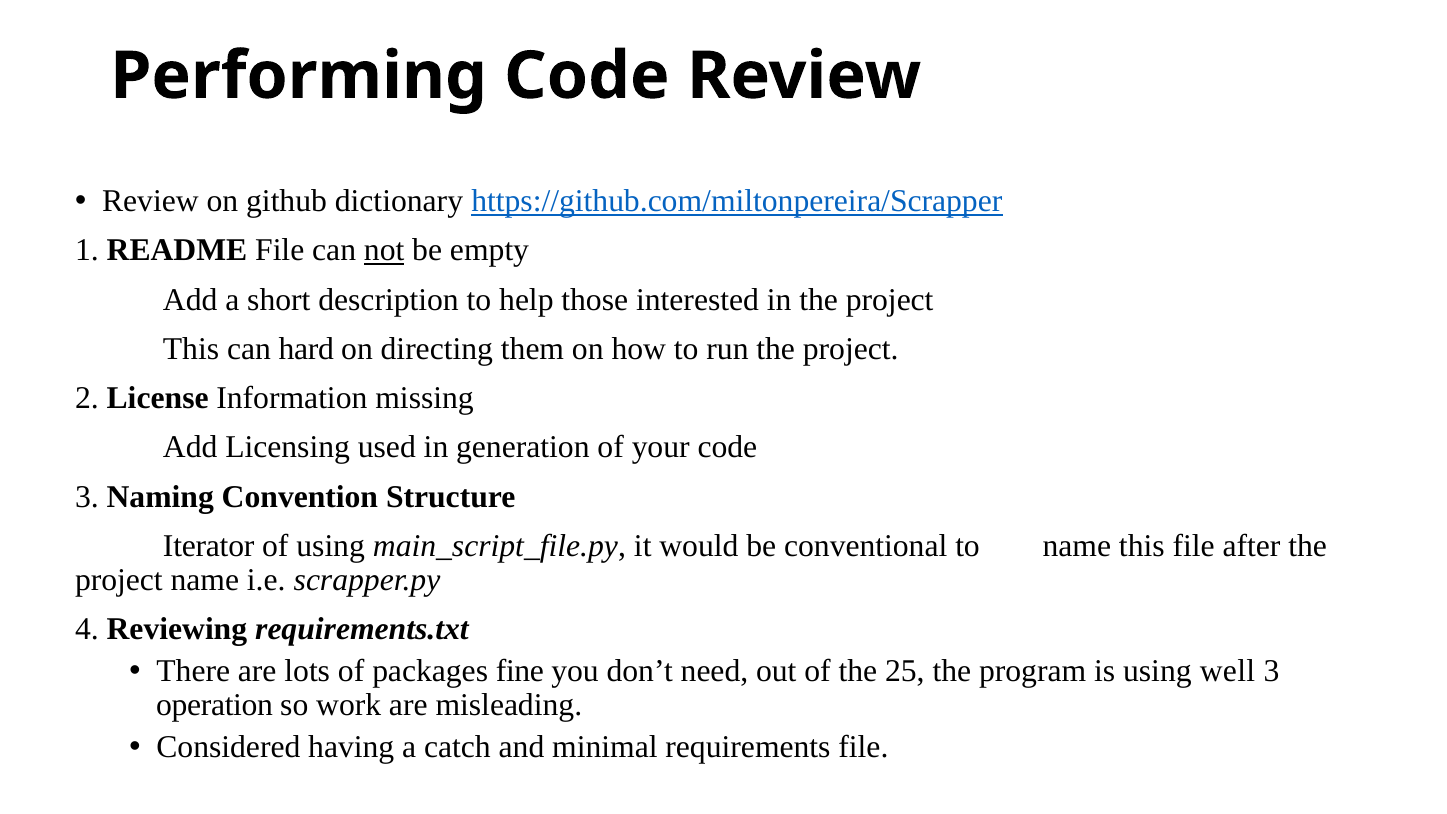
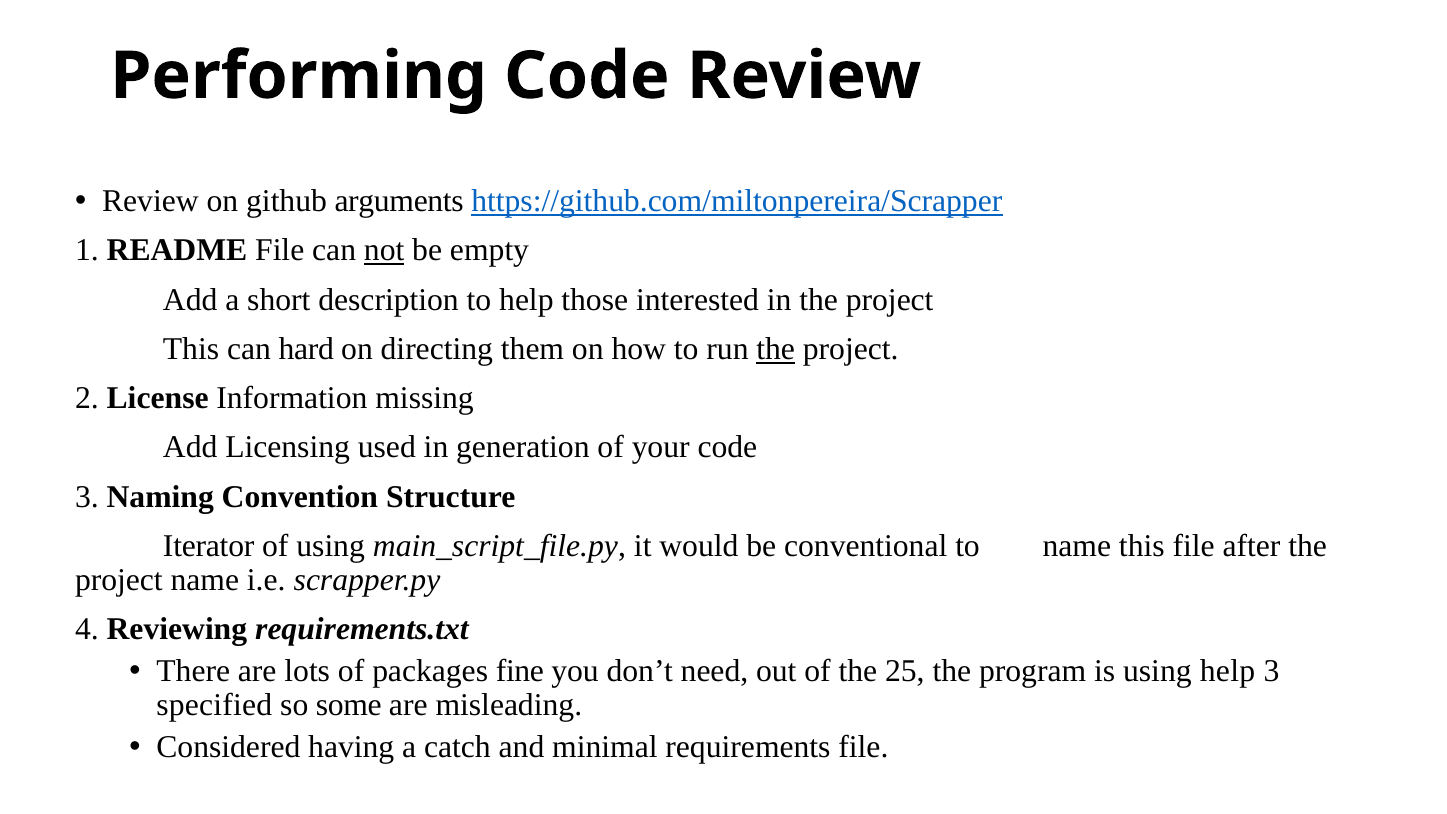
dictionary: dictionary -> arguments
the at (776, 349) underline: none -> present
using well: well -> help
operation: operation -> specified
work: work -> some
